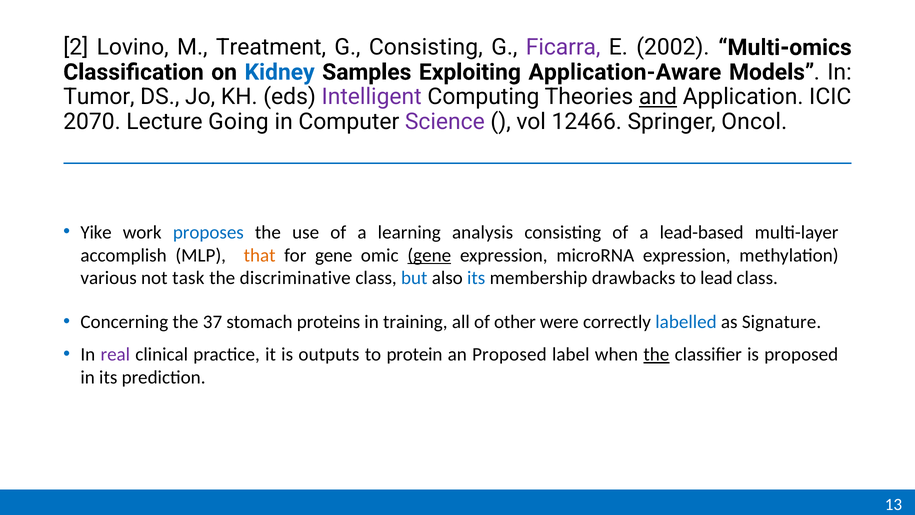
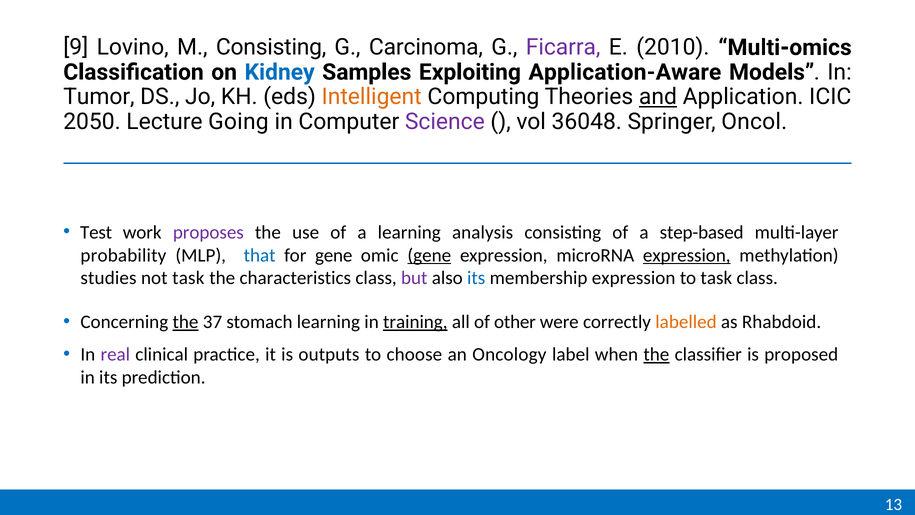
2: 2 -> 9
M Treatment: Treatment -> Consisting
G Consisting: Consisting -> Carcinoma
2002: 2002 -> 2010
Intelligent colour: purple -> orange
2070: 2070 -> 2050
12466: 12466 -> 36048
Yike: Yike -> Test
proposes colour: blue -> purple
lead-based: lead-based -> step-based
accomplish: accomplish -> probability
that colour: orange -> blue
expression at (687, 255) underline: none -> present
various: various -> studies
discriminative: discriminative -> characteristics
but colour: blue -> purple
membership drawbacks: drawbacks -> expression
to lead: lead -> task
the at (186, 322) underline: none -> present
stomach proteins: proteins -> learning
training underline: none -> present
labelled colour: blue -> orange
Signature: Signature -> Rhabdoid
protein: protein -> choose
an Proposed: Proposed -> Oncology
